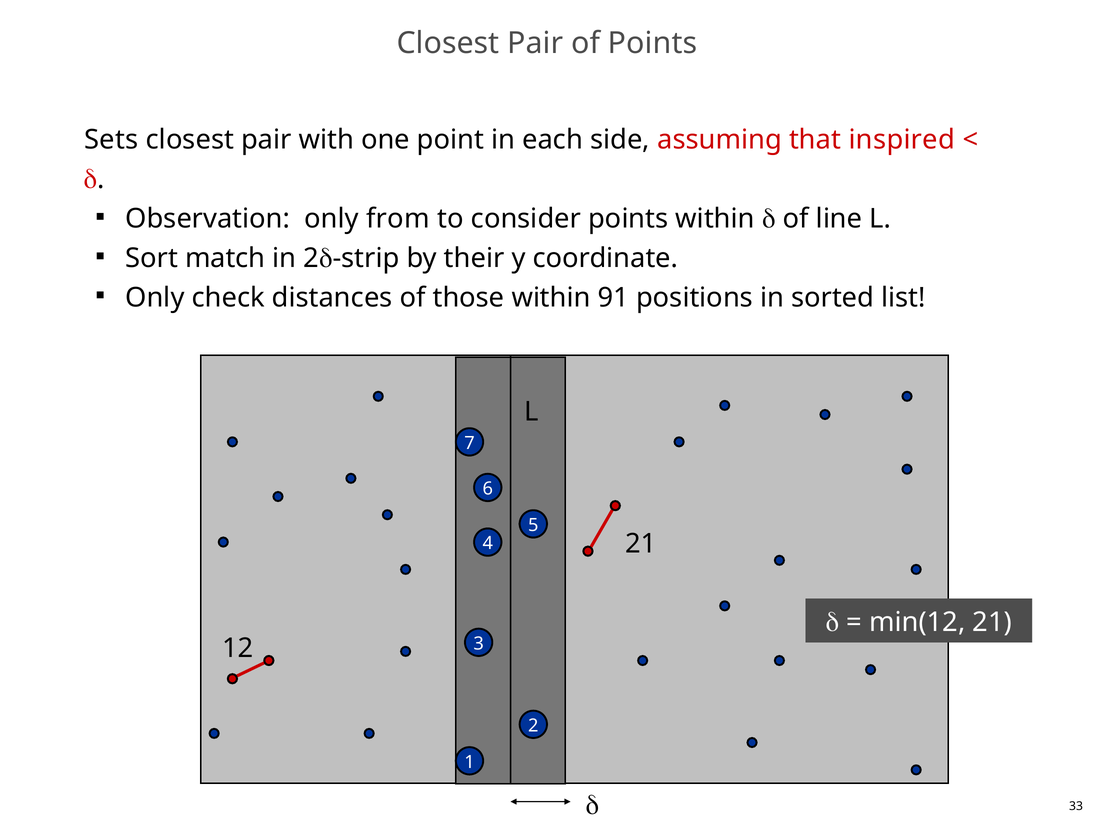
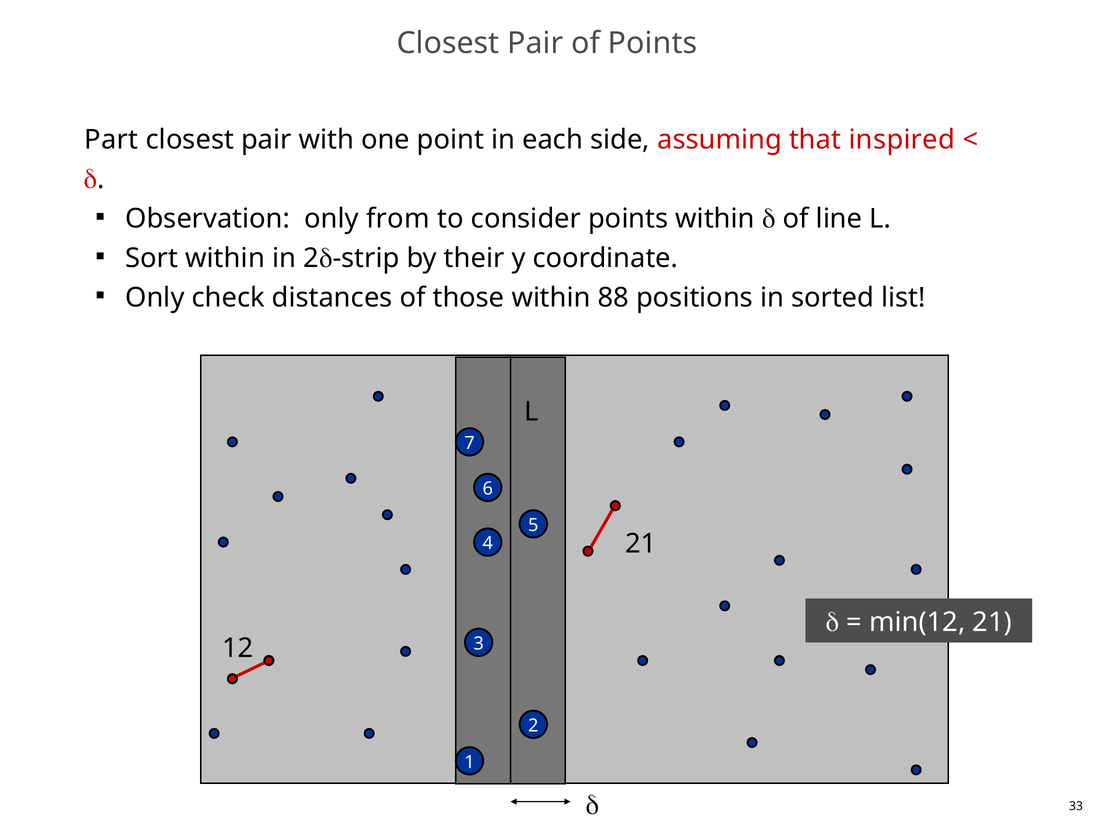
Sets: Sets -> Part
Sort match: match -> within
91: 91 -> 88
